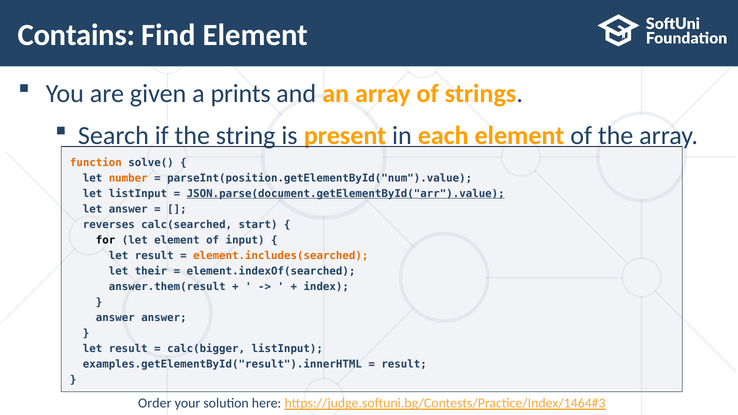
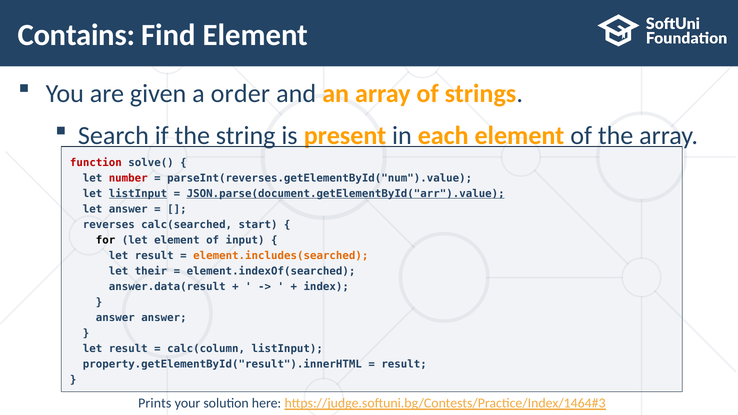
prints: prints -> order
function colour: orange -> red
number colour: orange -> red
parseInt(position.getElementById("num").value: parseInt(position.getElementById("num").value -> parseInt(reverses.getElementById("num").value
listInput at (138, 194) underline: none -> present
answer.them(result: answer.them(result -> answer.data(result
calc(bigger: calc(bigger -> calc(column
examples.getElementById("result").innerHTML: examples.getElementById("result").innerHTML -> property.getElementById("result").innerHTML
Order: Order -> Prints
